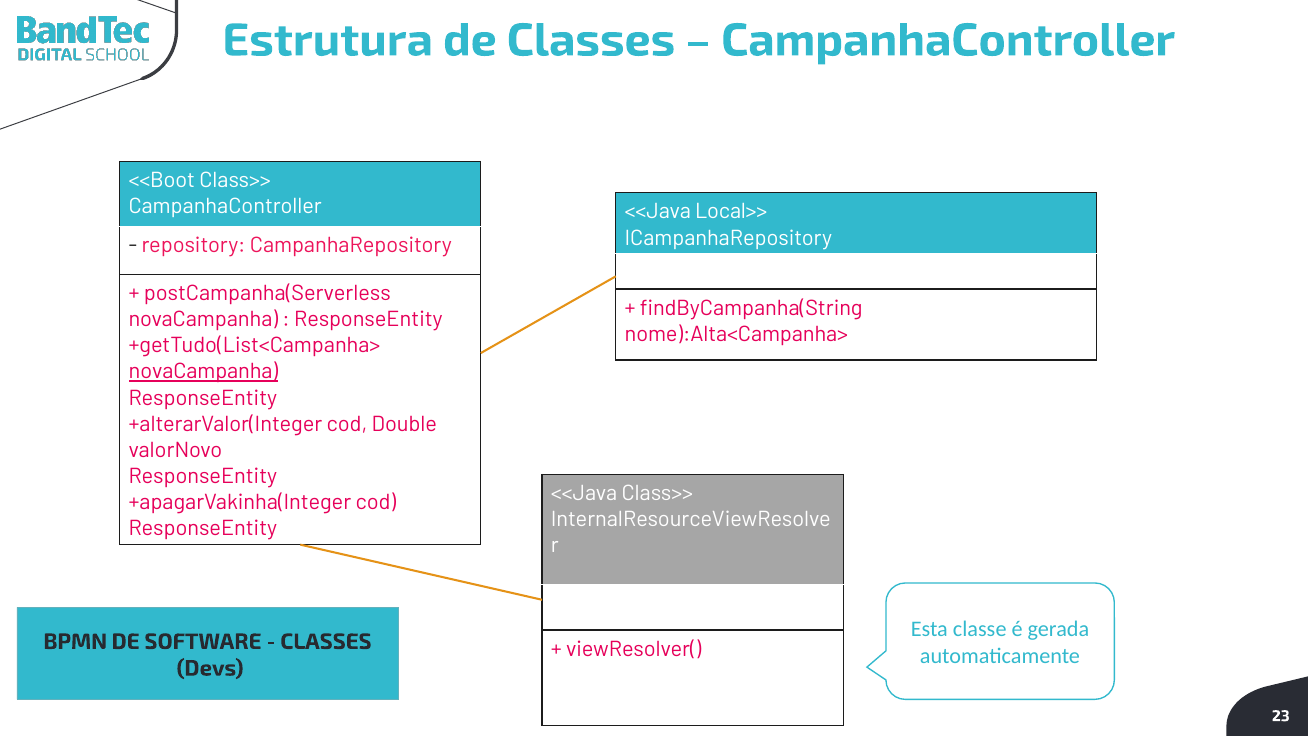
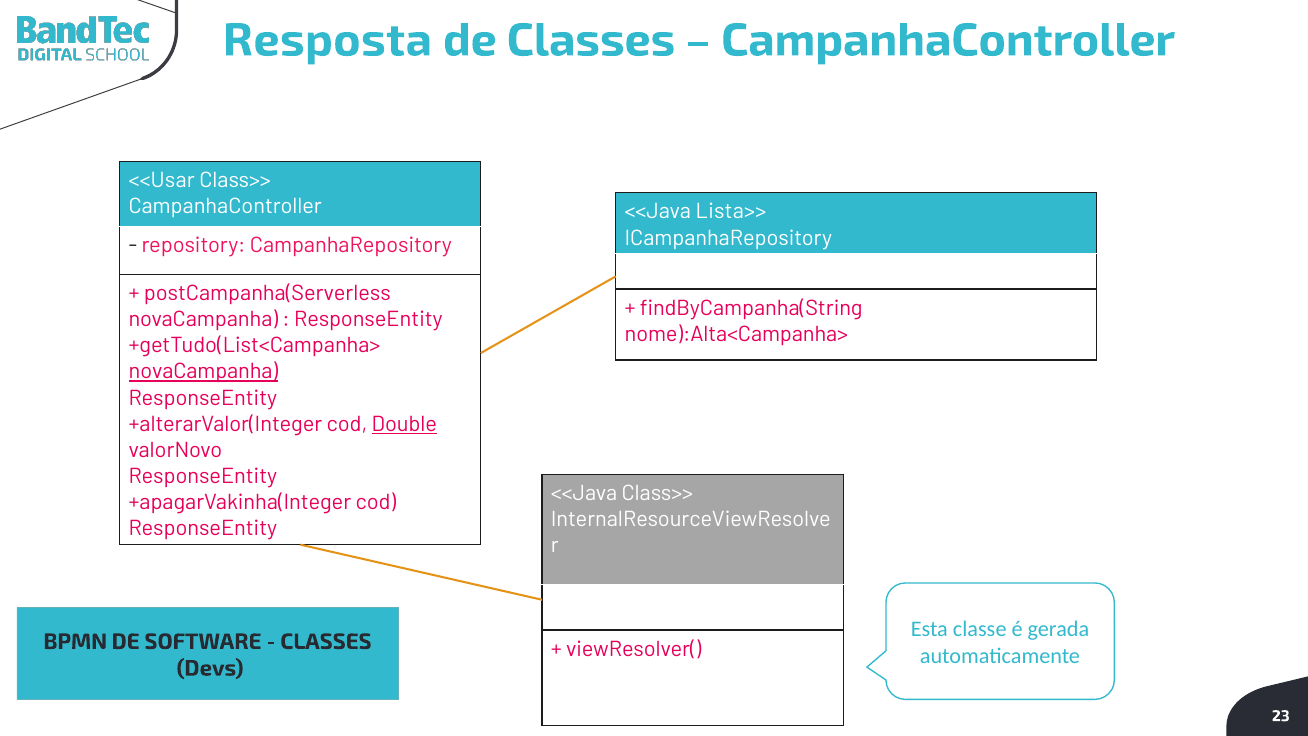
Estrutura: Estrutura -> Resposta
<<Boot: <<Boot -> <<Usar
Local>>: Local>> -> Lista>>
Double underline: none -> present
